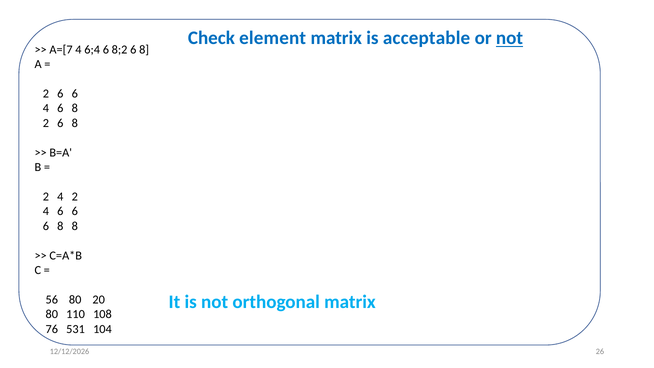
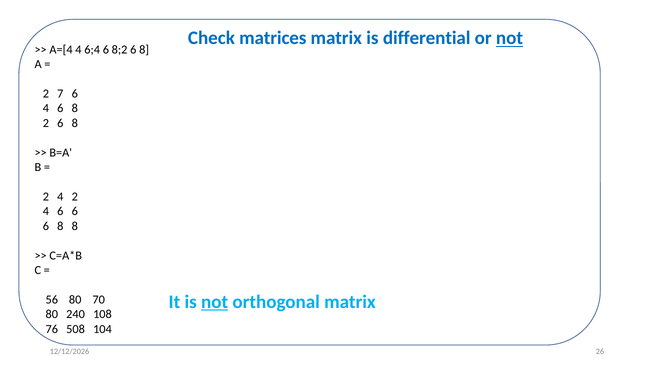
element: element -> matrices
acceptable: acceptable -> differential
A=[7: A=[7 -> A=[4
6 at (60, 94): 6 -> 7
not at (215, 302) underline: none -> present
20: 20 -> 70
110: 110 -> 240
531: 531 -> 508
